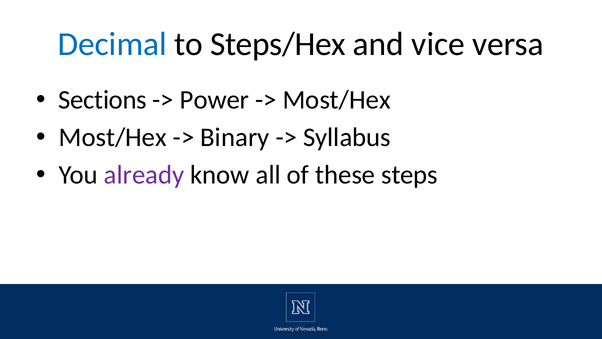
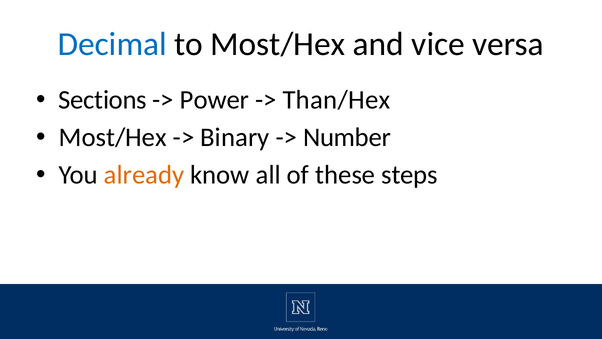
to Steps/Hex: Steps/Hex -> Most/Hex
Most/Hex at (337, 100): Most/Hex -> Than/Hex
Syllabus: Syllabus -> Number
already colour: purple -> orange
